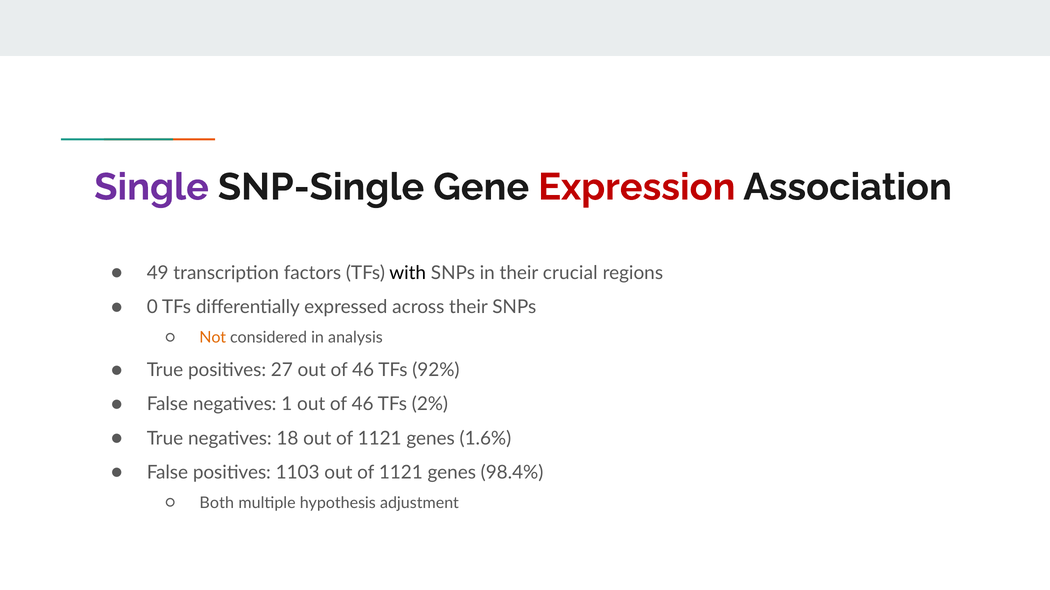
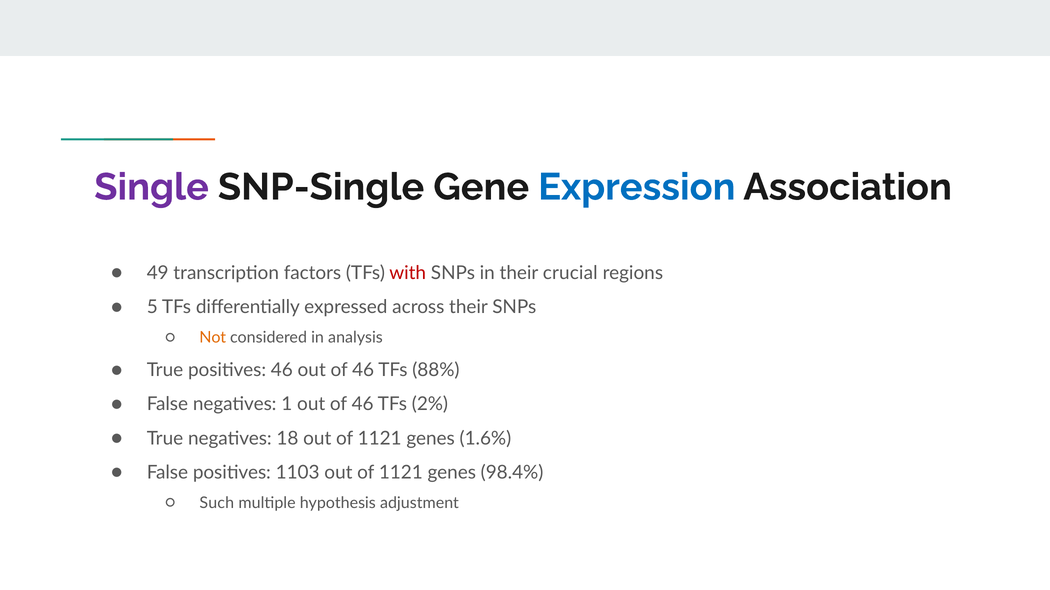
Expression colour: red -> blue
with colour: black -> red
0: 0 -> 5
positives 27: 27 -> 46
92%: 92% -> 88%
Both: Both -> Such
